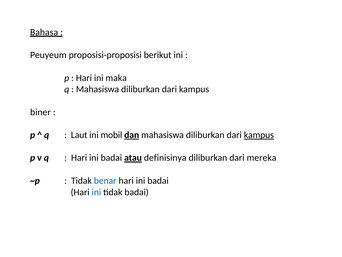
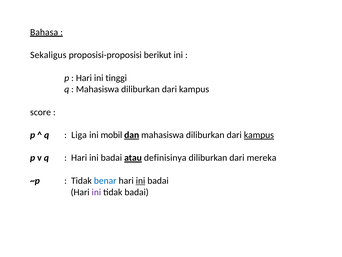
Peuyeum: Peuyeum -> Sekaligus
maka: maka -> tinggi
biner: biner -> score
Laut: Laut -> Liga
ini at (141, 180) underline: none -> present
ini at (96, 192) colour: blue -> purple
